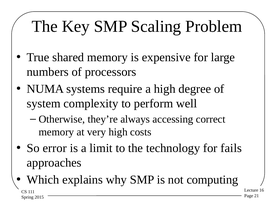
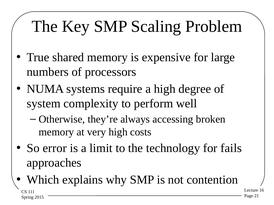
correct: correct -> broken
computing: computing -> contention
